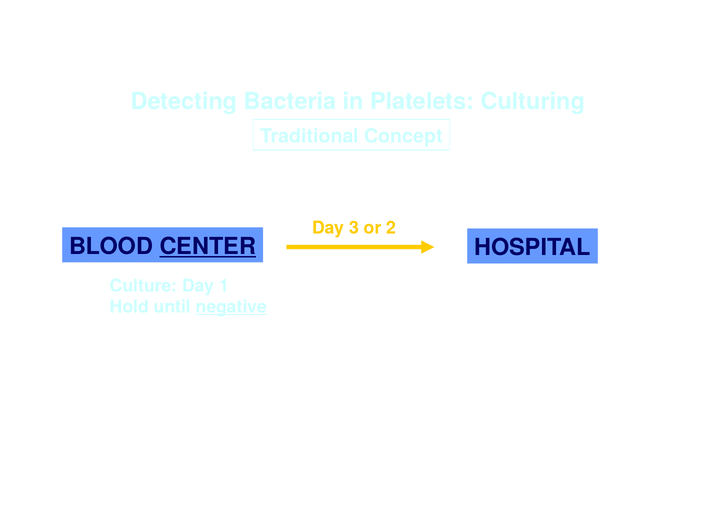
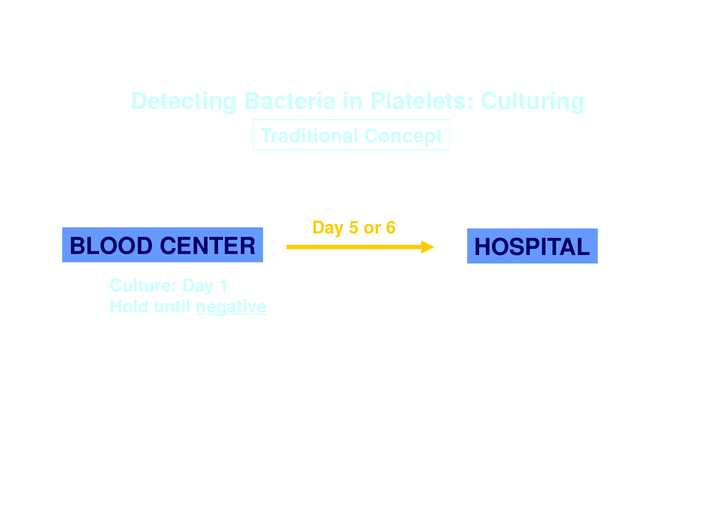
3: 3 -> 5
2: 2 -> 6
CENTER underline: present -> none
